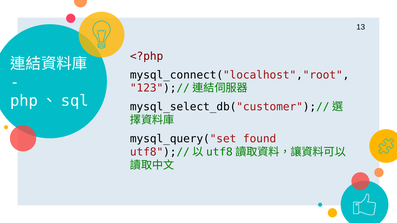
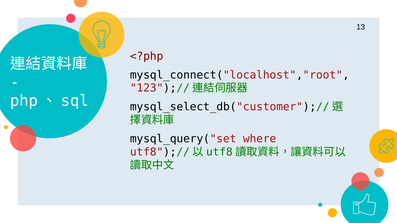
found: found -> where
